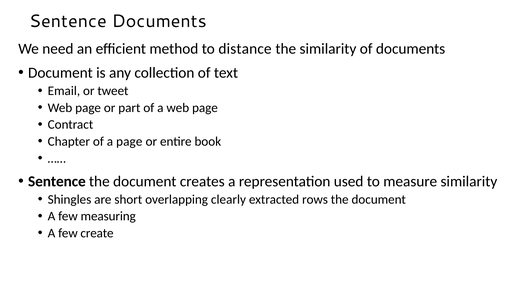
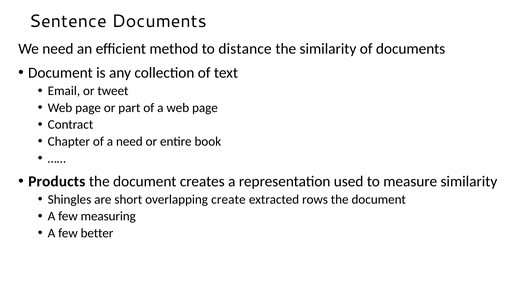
a page: page -> need
Sentence at (57, 181): Sentence -> Products
clearly: clearly -> create
create: create -> better
